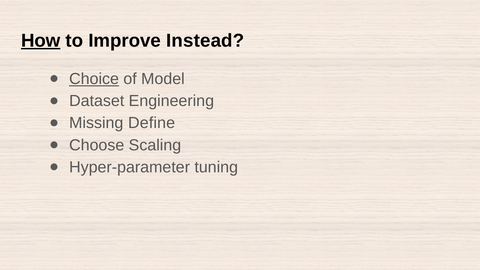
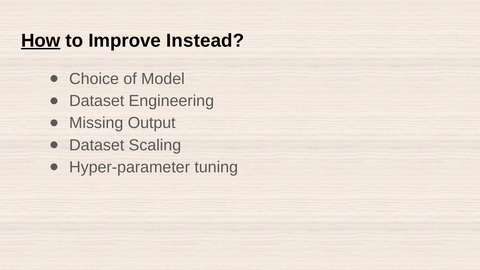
Choice underline: present -> none
Define: Define -> Output
Choose at (97, 145): Choose -> Dataset
